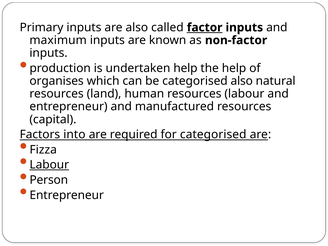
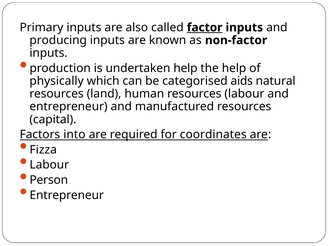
maximum: maximum -> producing
organises: organises -> physically
categorised also: also -> aids
for categorised: categorised -> coordinates
Labour at (49, 165) underline: present -> none
